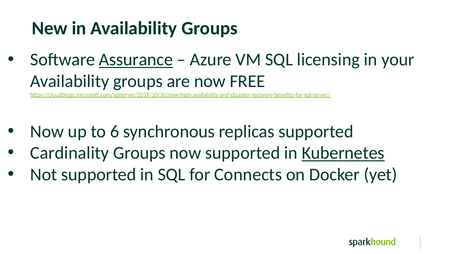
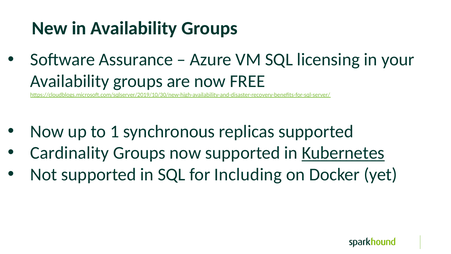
Assurance underline: present -> none
6: 6 -> 1
Connects: Connects -> Including
